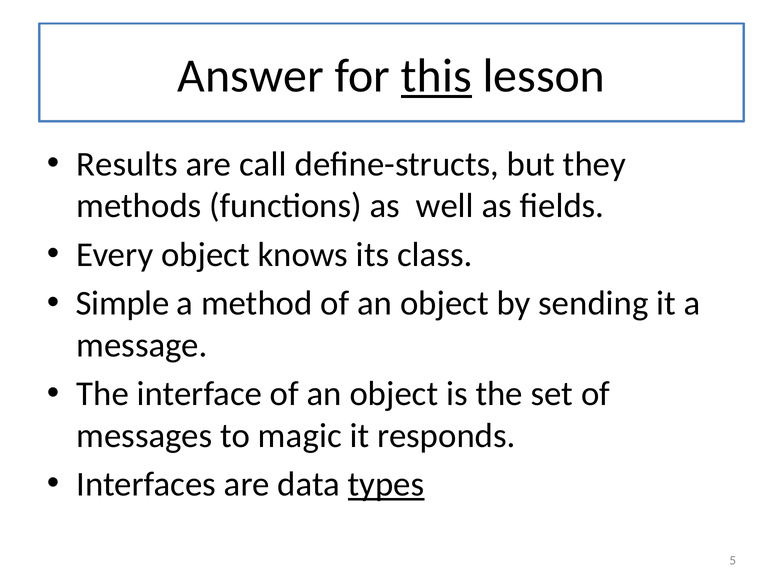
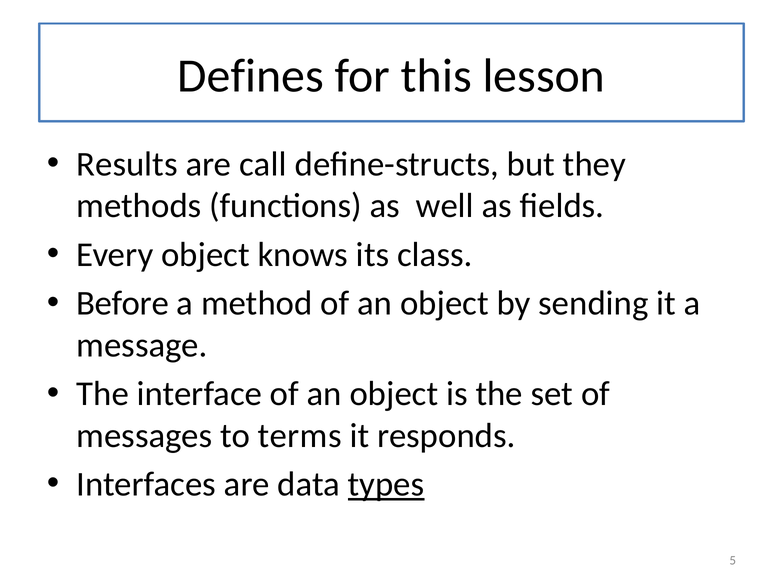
Answer: Answer -> Defines
this underline: present -> none
Simple: Simple -> Before
magic: magic -> terms
